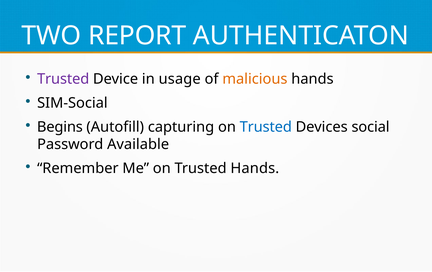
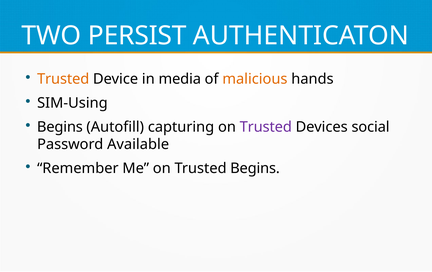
REPORT: REPORT -> PERSIST
Trusted at (63, 79) colour: purple -> orange
usage: usage -> media
SIM-Social: SIM-Social -> SIM-Using
Trusted at (266, 127) colour: blue -> purple
Trusted Hands: Hands -> Begins
